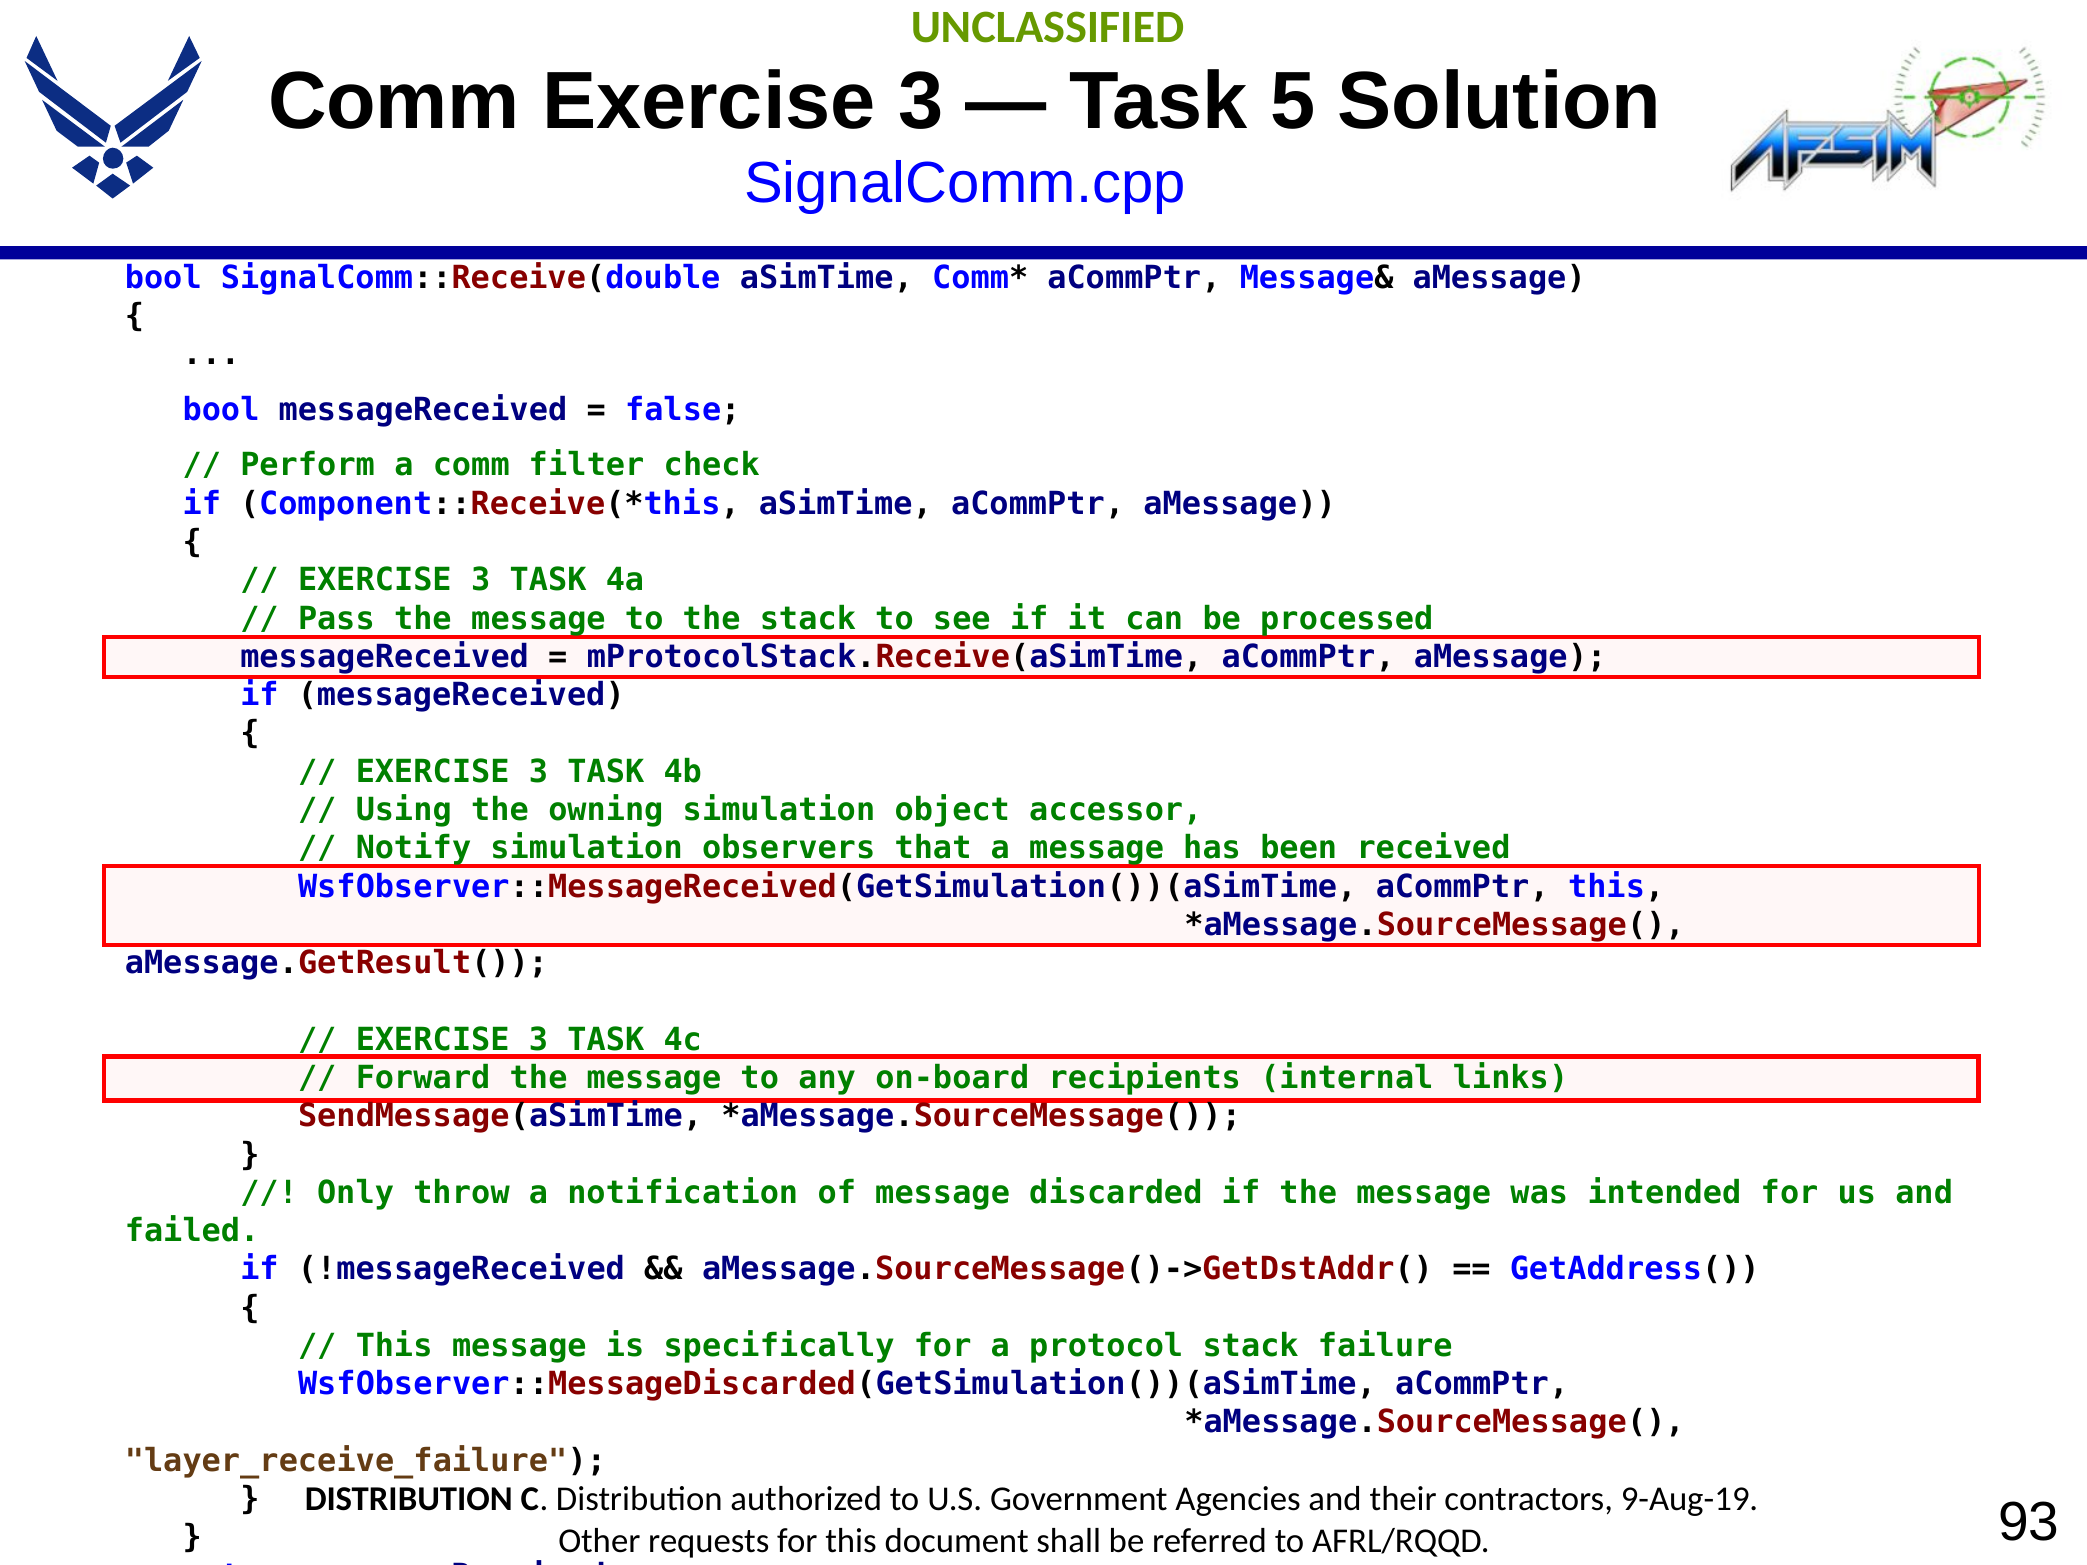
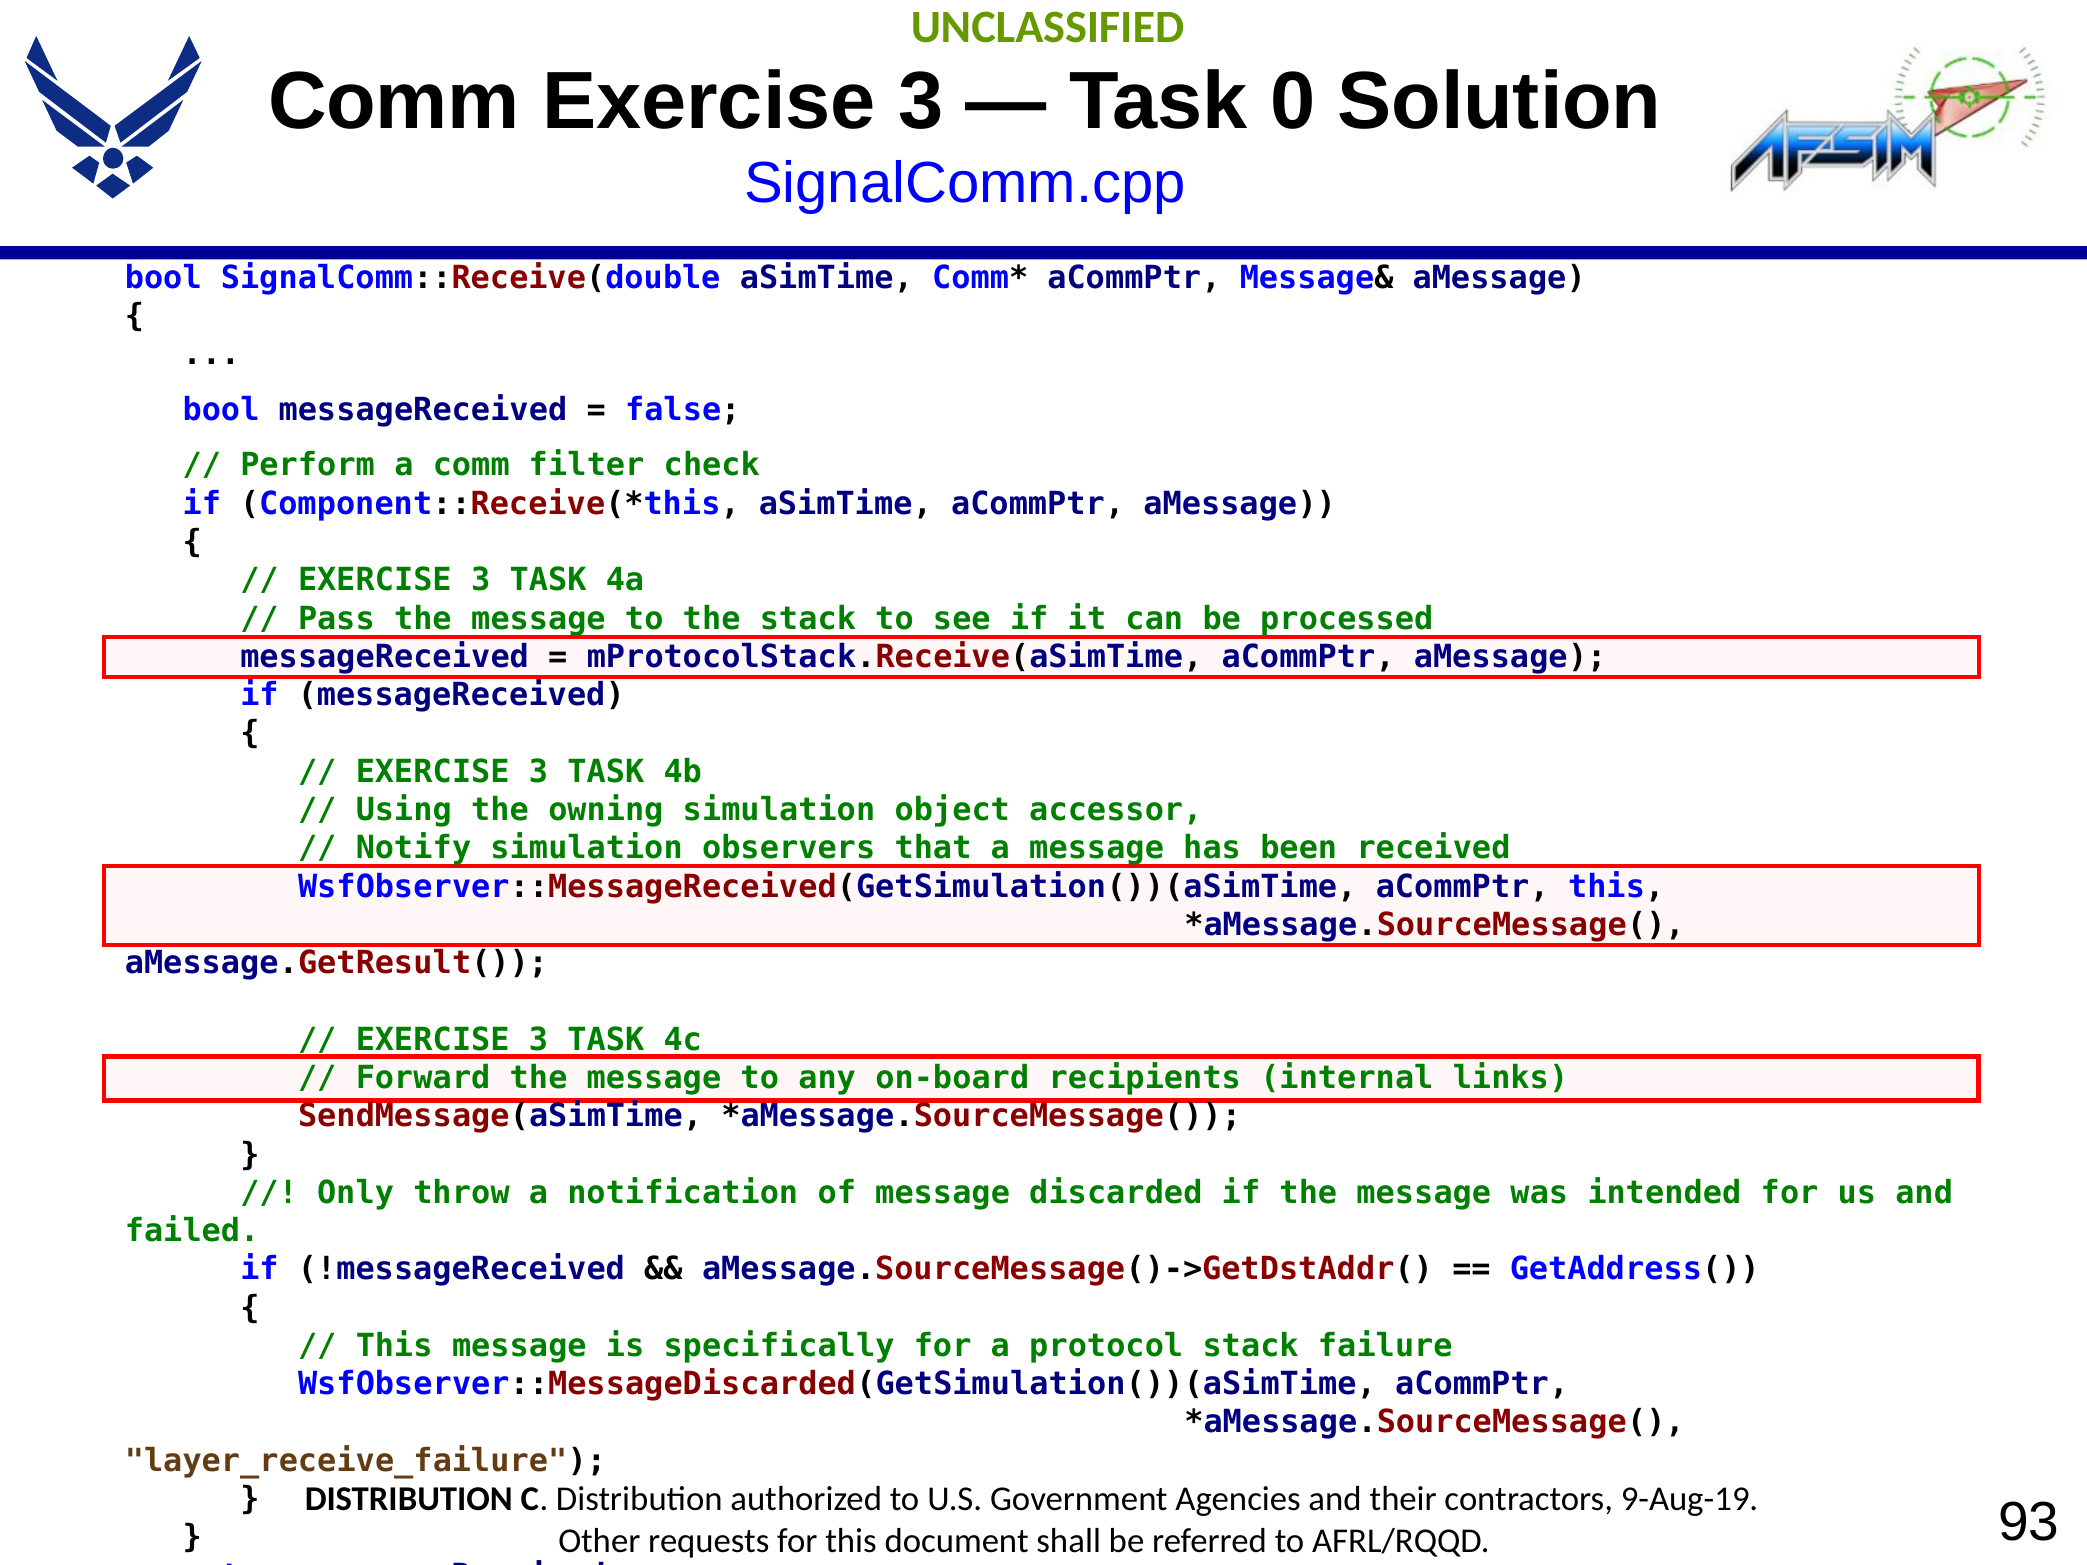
5: 5 -> 0
